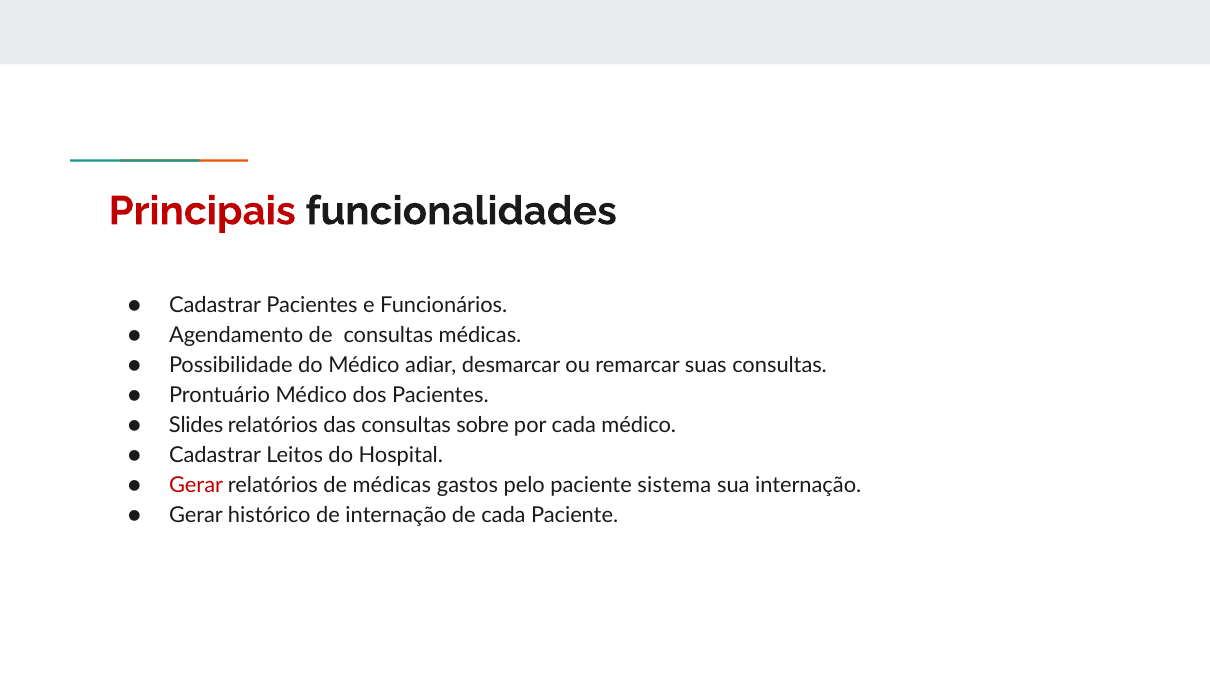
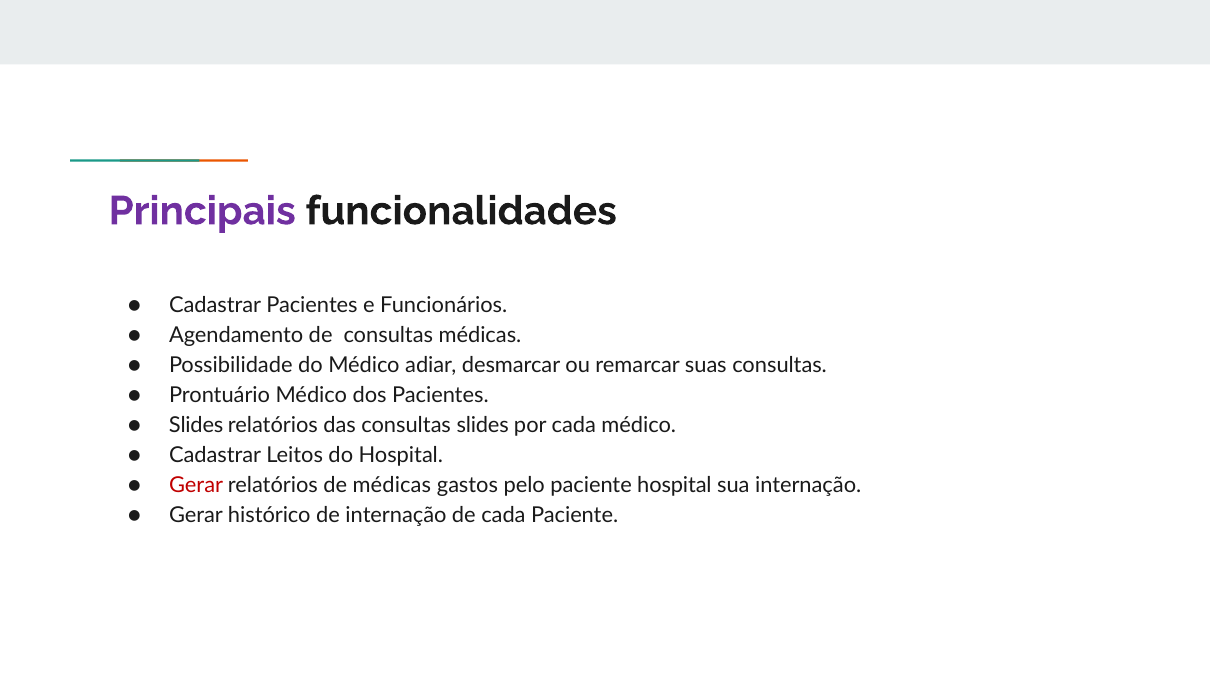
Principais colour: red -> purple
consultas sobre: sobre -> slides
paciente sistema: sistema -> hospital
